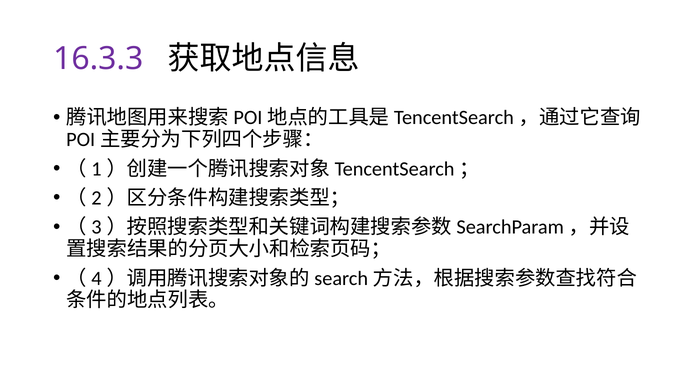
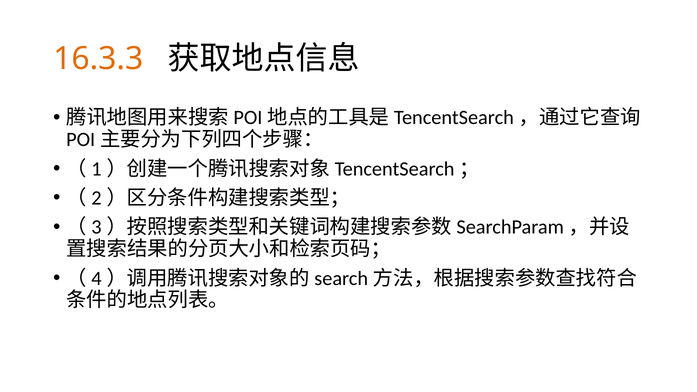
16.3.3 colour: purple -> orange
